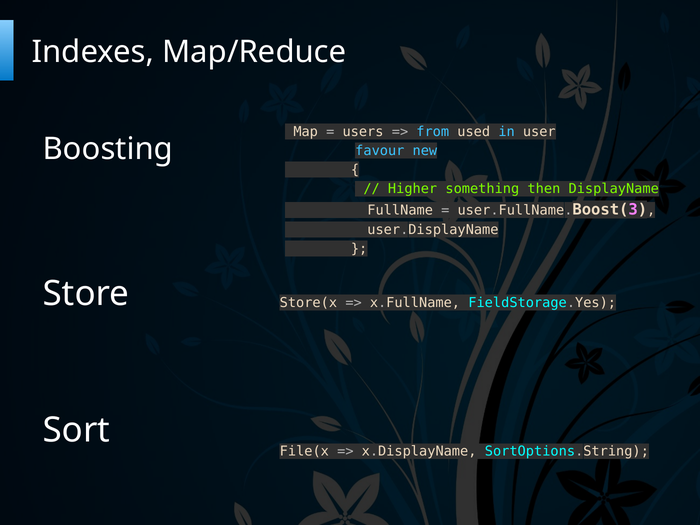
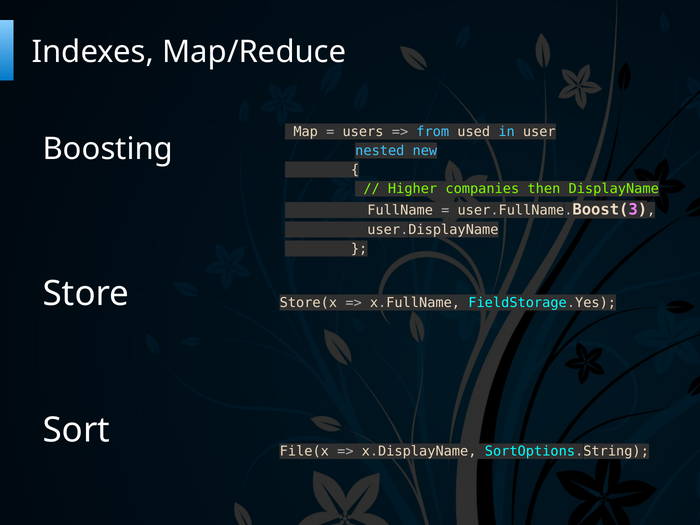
favour: favour -> nested
something: something -> companies
